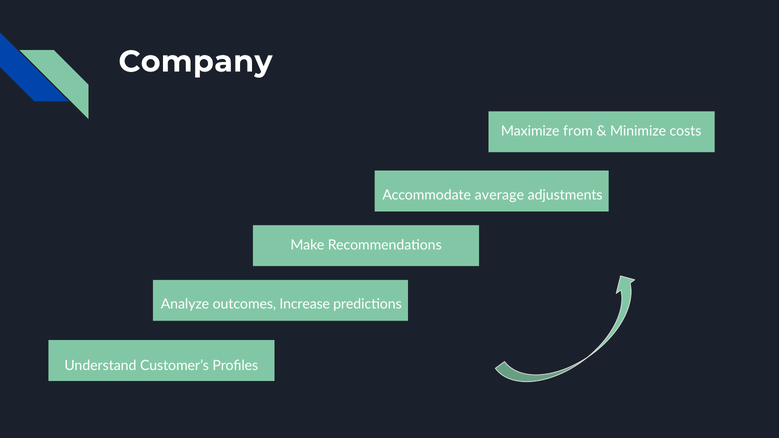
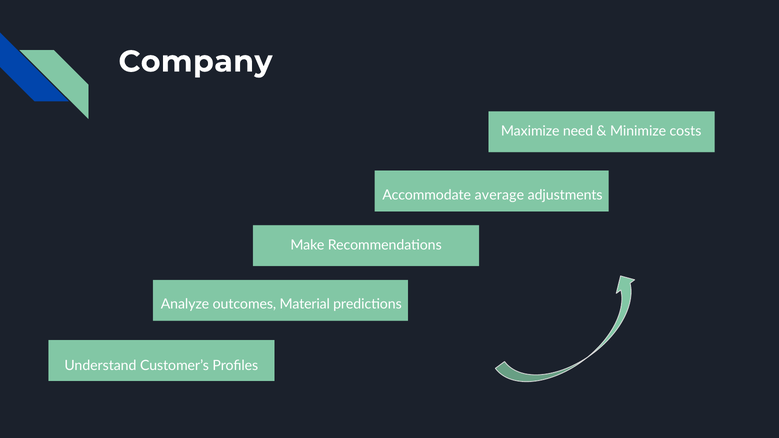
from: from -> need
Increase: Increase -> Material
